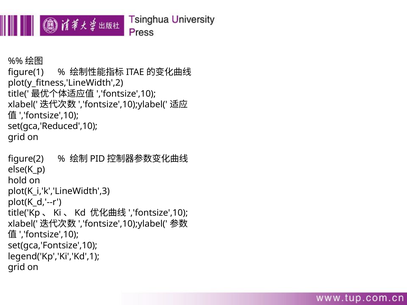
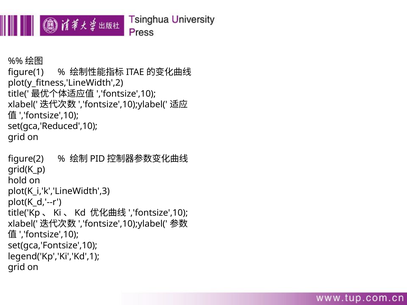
else(K_p: else(K_p -> grid(K_p
